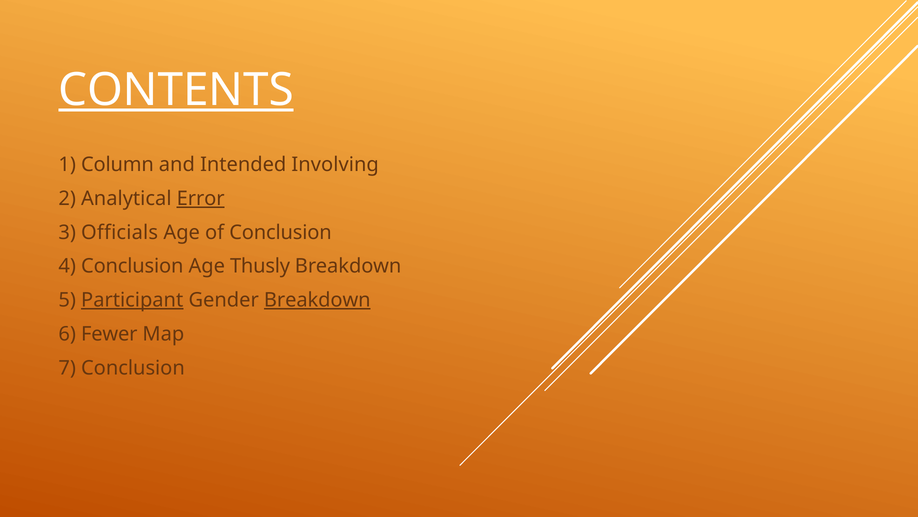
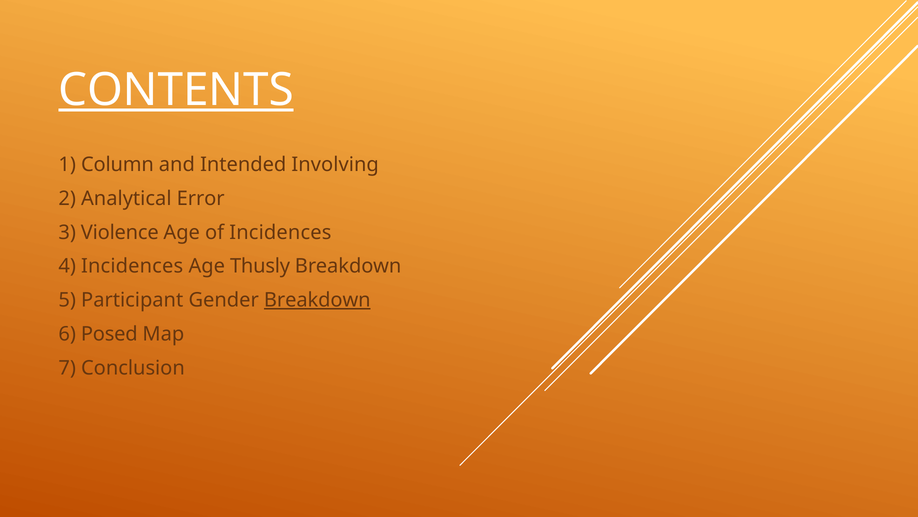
Error underline: present -> none
Officials: Officials -> Violence
of Conclusion: Conclusion -> Incidences
4 Conclusion: Conclusion -> Incidences
Participant underline: present -> none
Fewer: Fewer -> Posed
